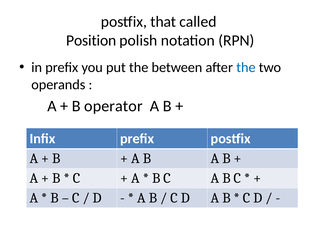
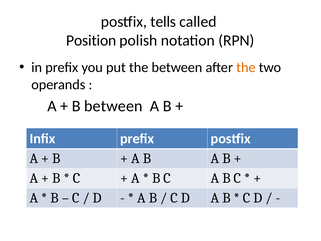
that: that -> tells
the at (246, 67) colour: blue -> orange
B operator: operator -> between
